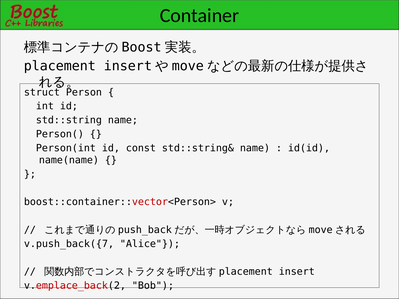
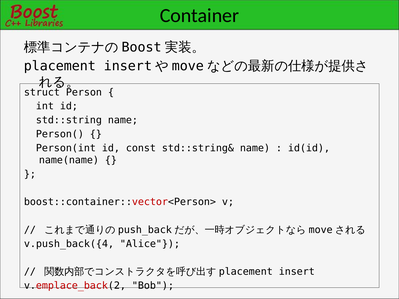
v.push_back({7: v.push_back({7 -> v.push_back({4
